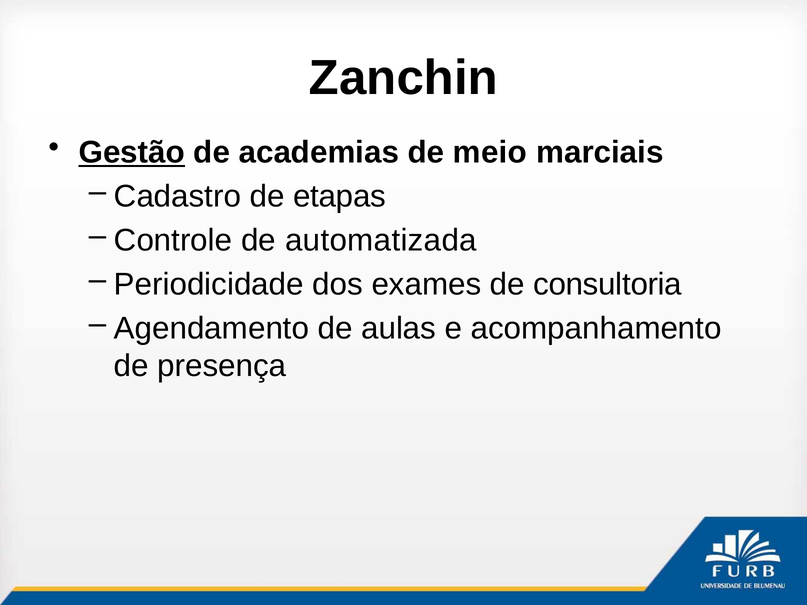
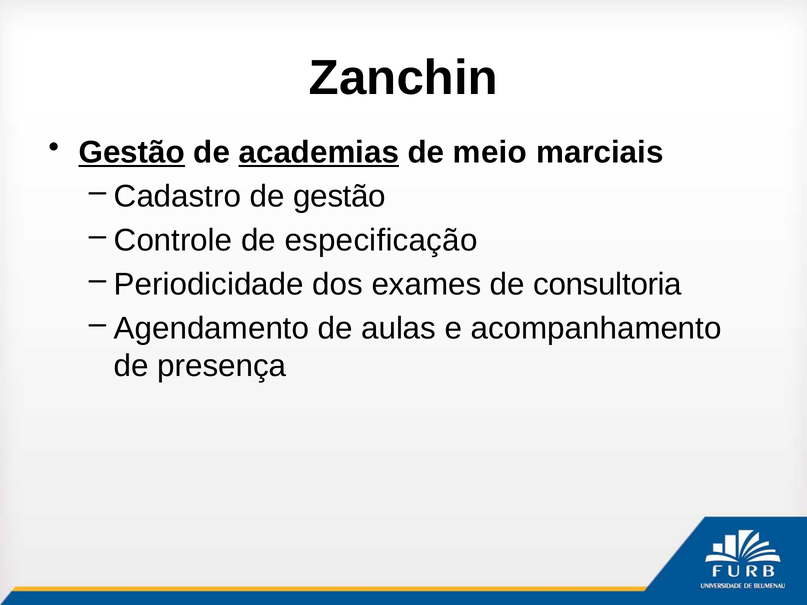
academias underline: none -> present
de etapas: etapas -> gestão
automatizada: automatizada -> especificação
